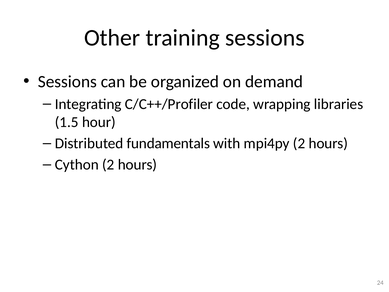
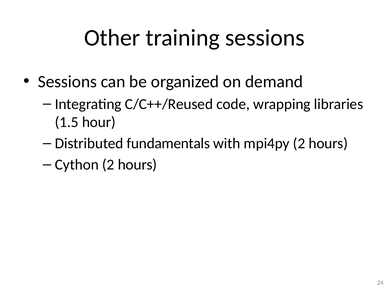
C/C++/Profiler: C/C++/Profiler -> C/C++/Reused
